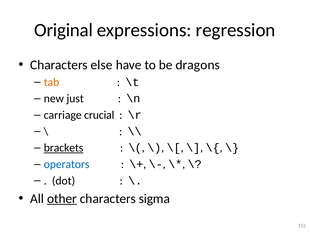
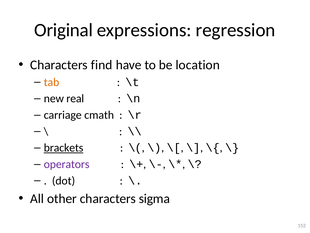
else: else -> find
dragons: dragons -> location
just: just -> real
crucial: crucial -> cmath
operators colour: blue -> purple
other underline: present -> none
